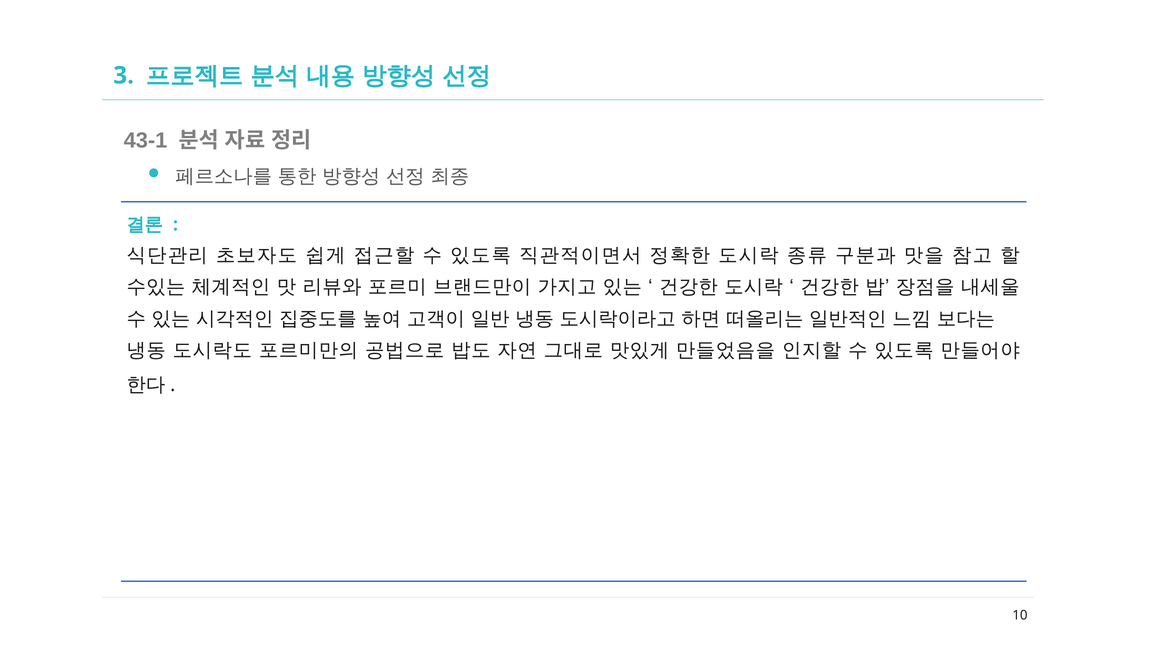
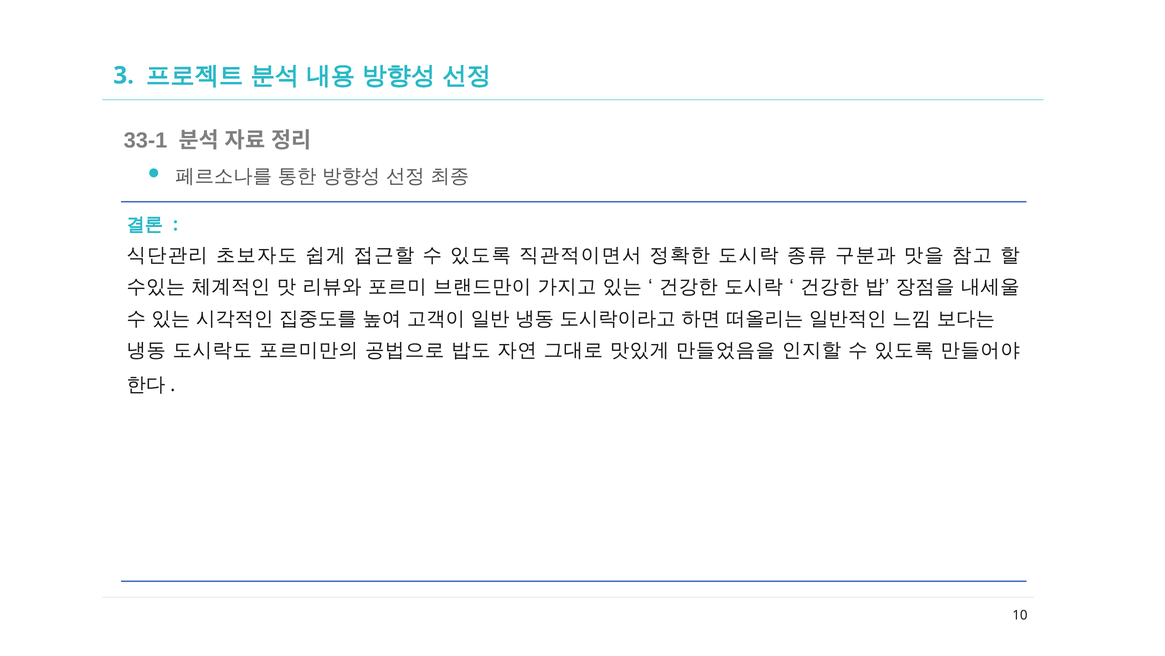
43-1: 43-1 -> 33-1
